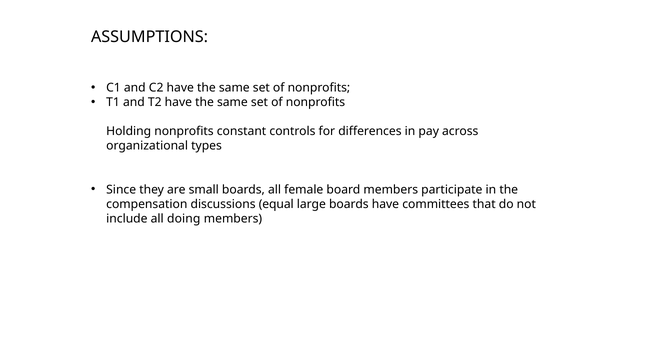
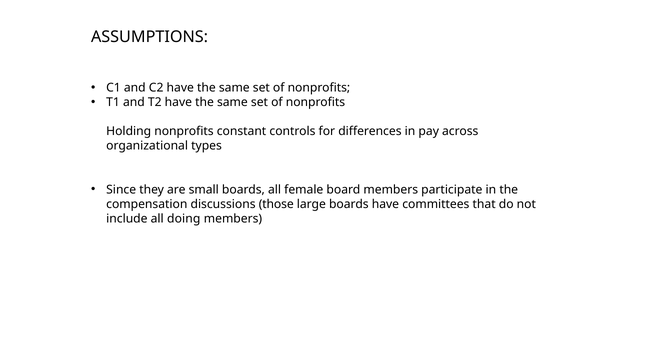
equal: equal -> those
